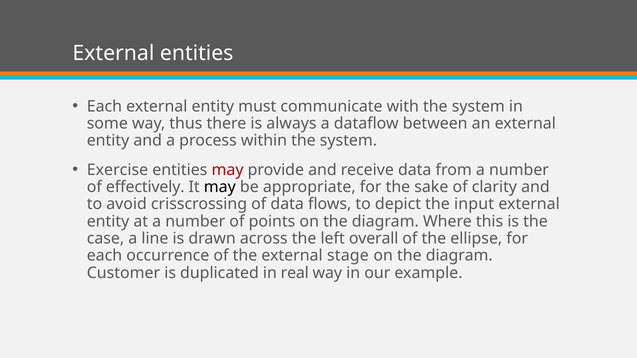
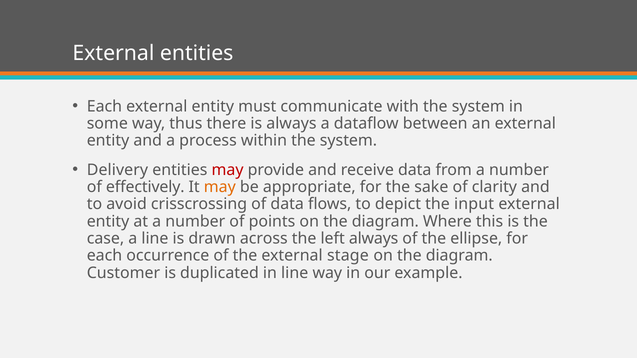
Exercise: Exercise -> Delivery
may at (220, 187) colour: black -> orange
left overall: overall -> always
in real: real -> line
